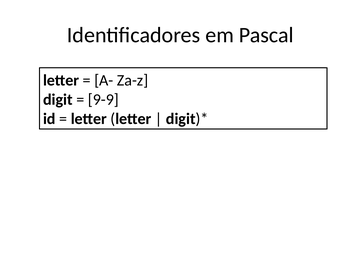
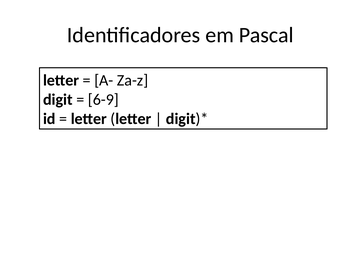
9-9: 9-9 -> 6-9
